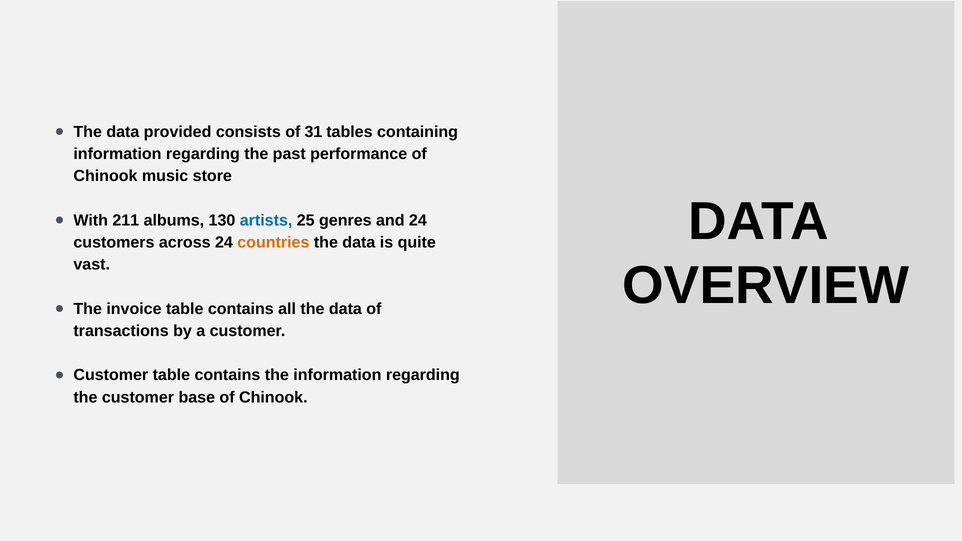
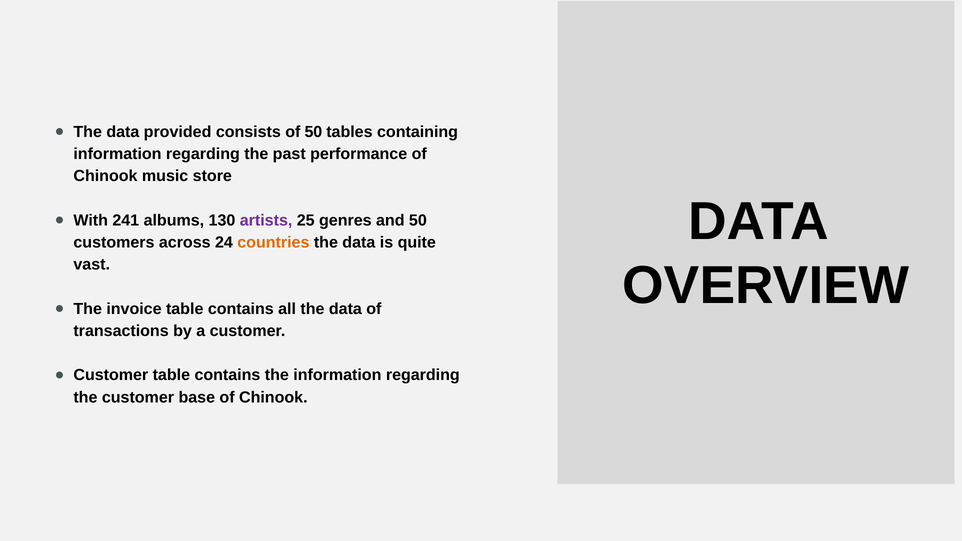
of 31: 31 -> 50
211: 211 -> 241
artists colour: blue -> purple
and 24: 24 -> 50
